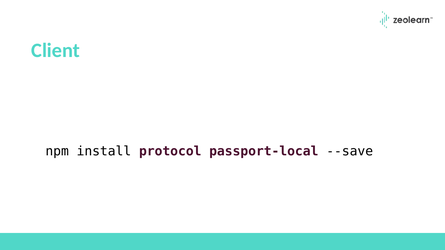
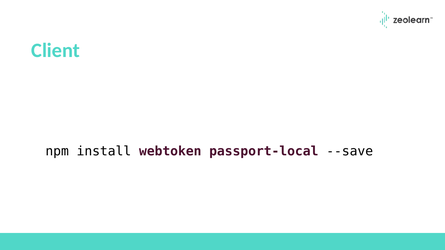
protocol: protocol -> webtoken
